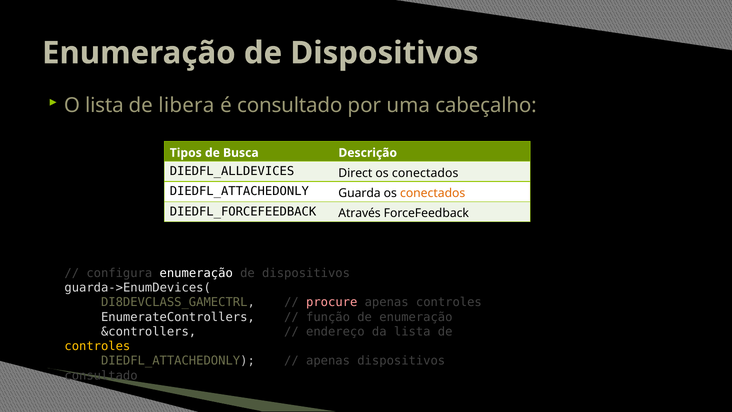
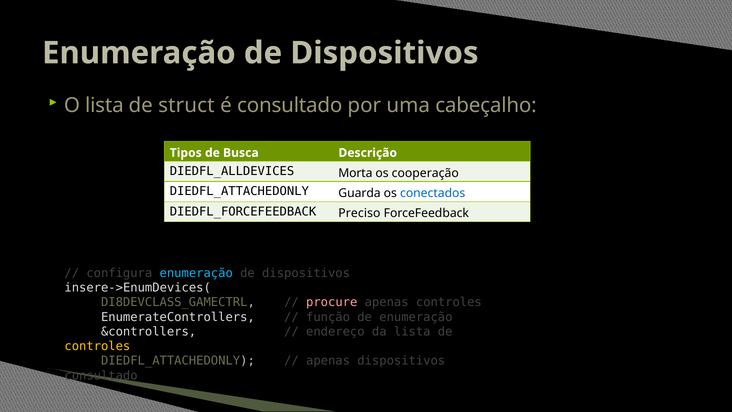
libera: libera -> struct
Direct: Direct -> Morta
conectados at (425, 173): conectados -> cooperação
conectados at (433, 193) colour: orange -> blue
Através: Através -> Preciso
enumeração at (196, 273) colour: white -> light blue
guarda->EnumDevices(: guarda->EnumDevices( -> insere->EnumDevices(
